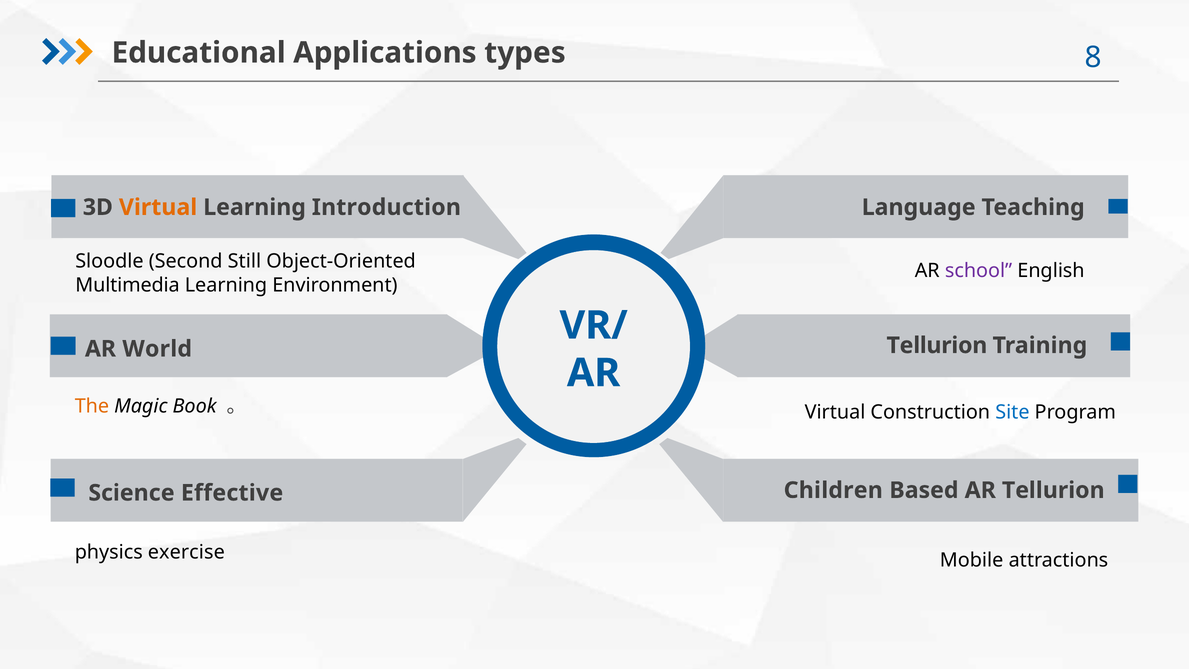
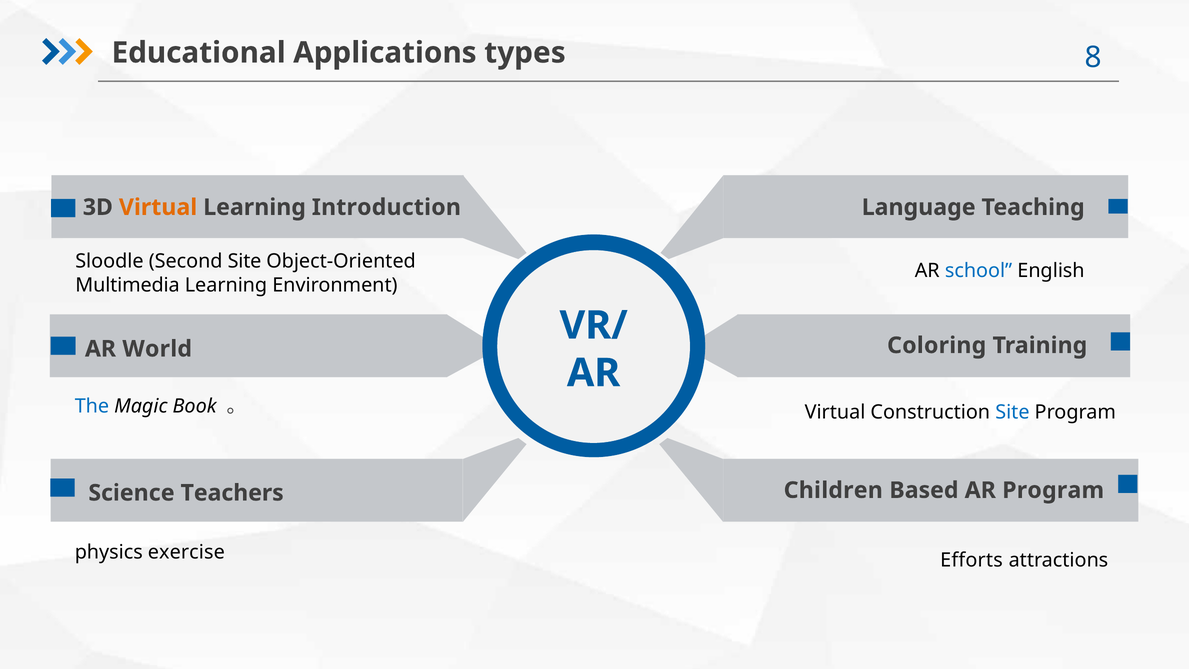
Second Still: Still -> Site
school colour: purple -> blue
Tellurion at (937, 345): Tellurion -> Coloring
The colour: orange -> blue
AR Tellurion: Tellurion -> Program
Effective: Effective -> Teachers
Mobile: Mobile -> Efforts
